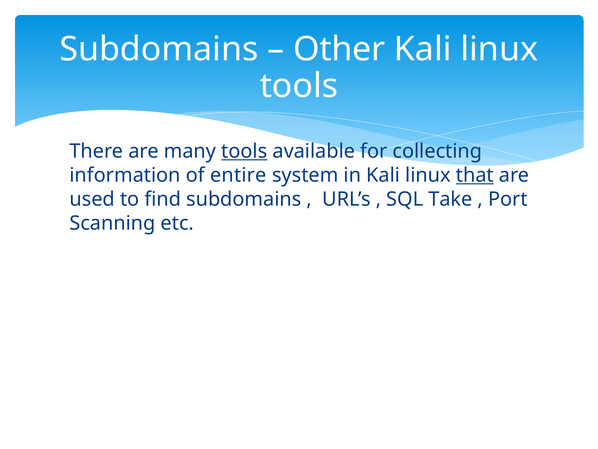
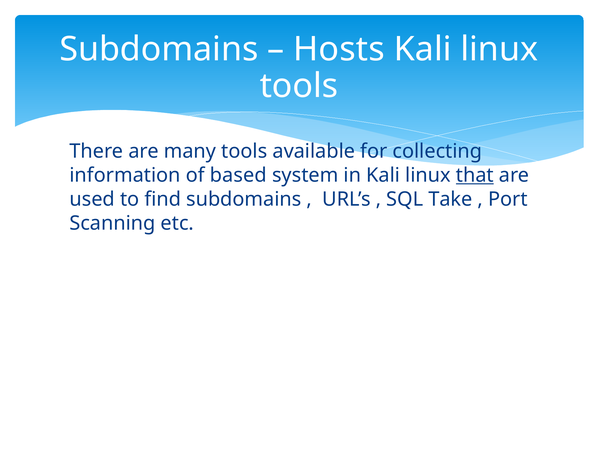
Other: Other -> Hosts
tools at (244, 151) underline: present -> none
entire: entire -> based
